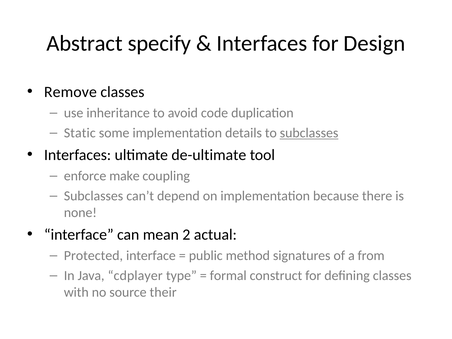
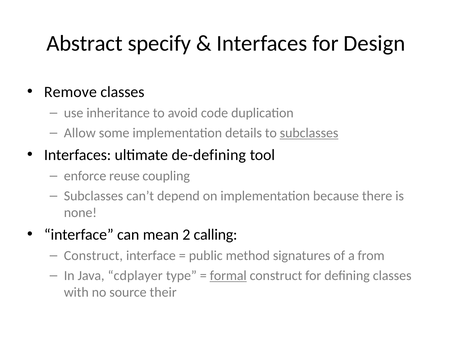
Static: Static -> Allow
de-ultimate: de-ultimate -> de-defining
make: make -> reuse
actual: actual -> calling
Protected at (93, 256): Protected -> Construct
formal underline: none -> present
